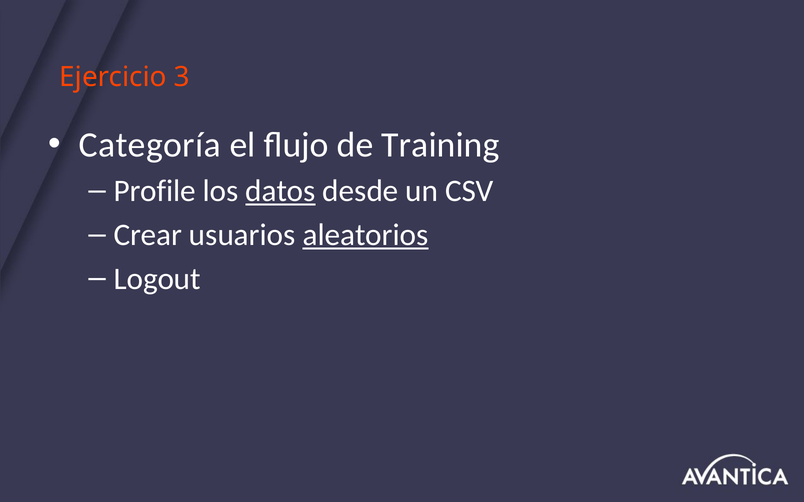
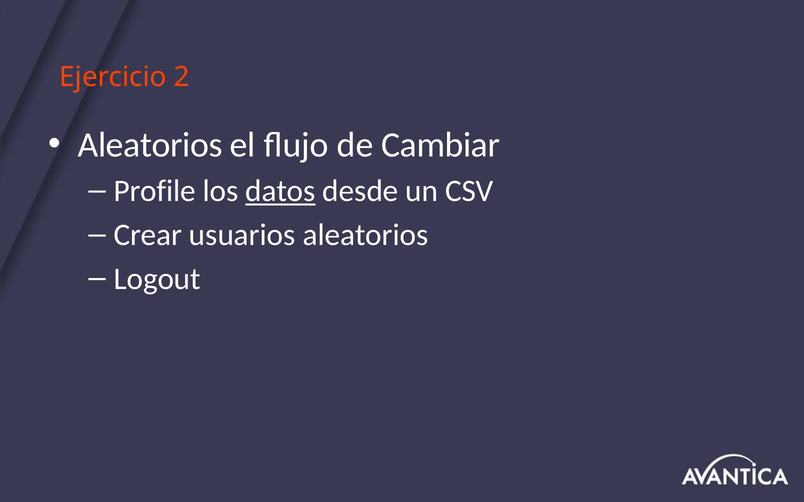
3: 3 -> 2
Categoría at (150, 145): Categoría -> Aleatorios
Training: Training -> Cambiar
aleatorios at (365, 235) underline: present -> none
